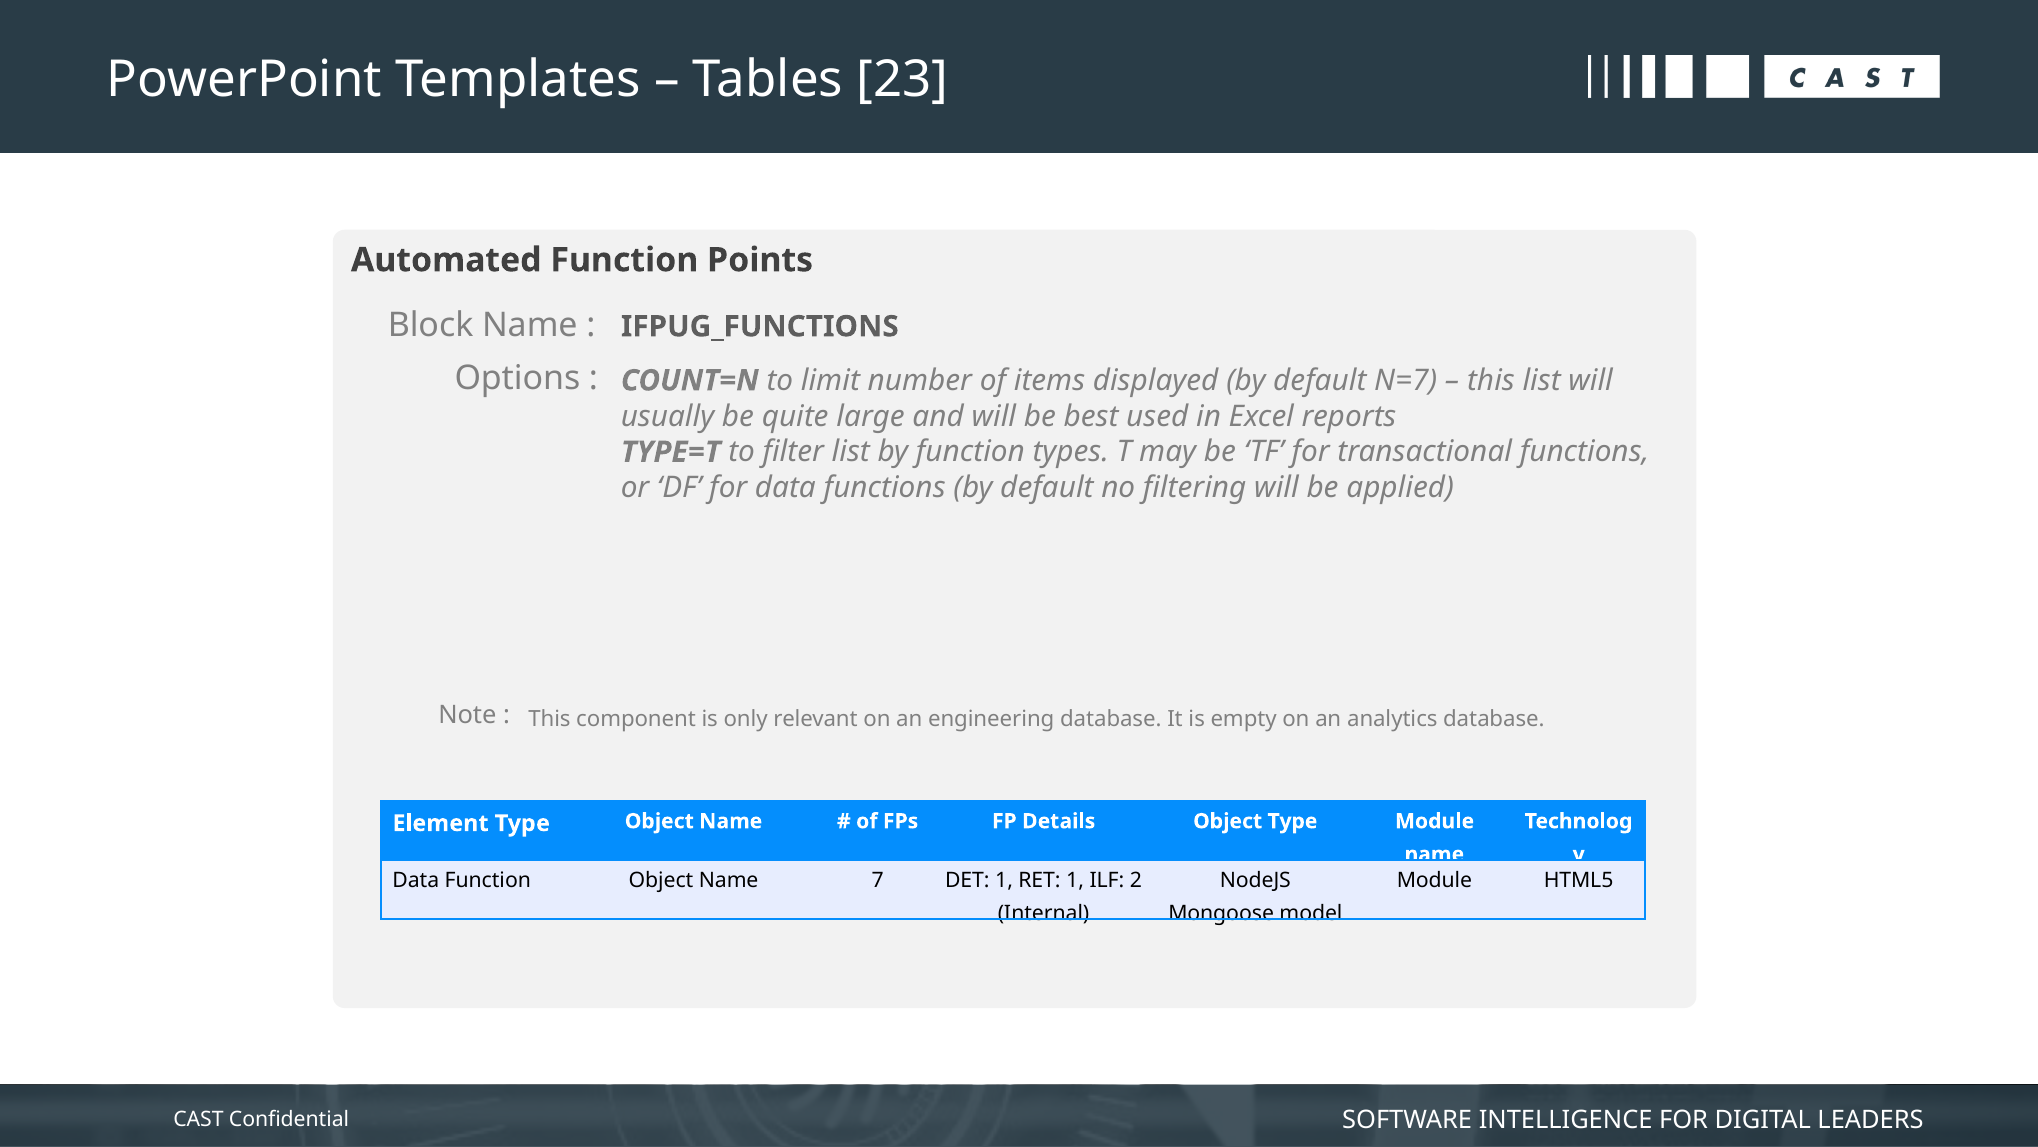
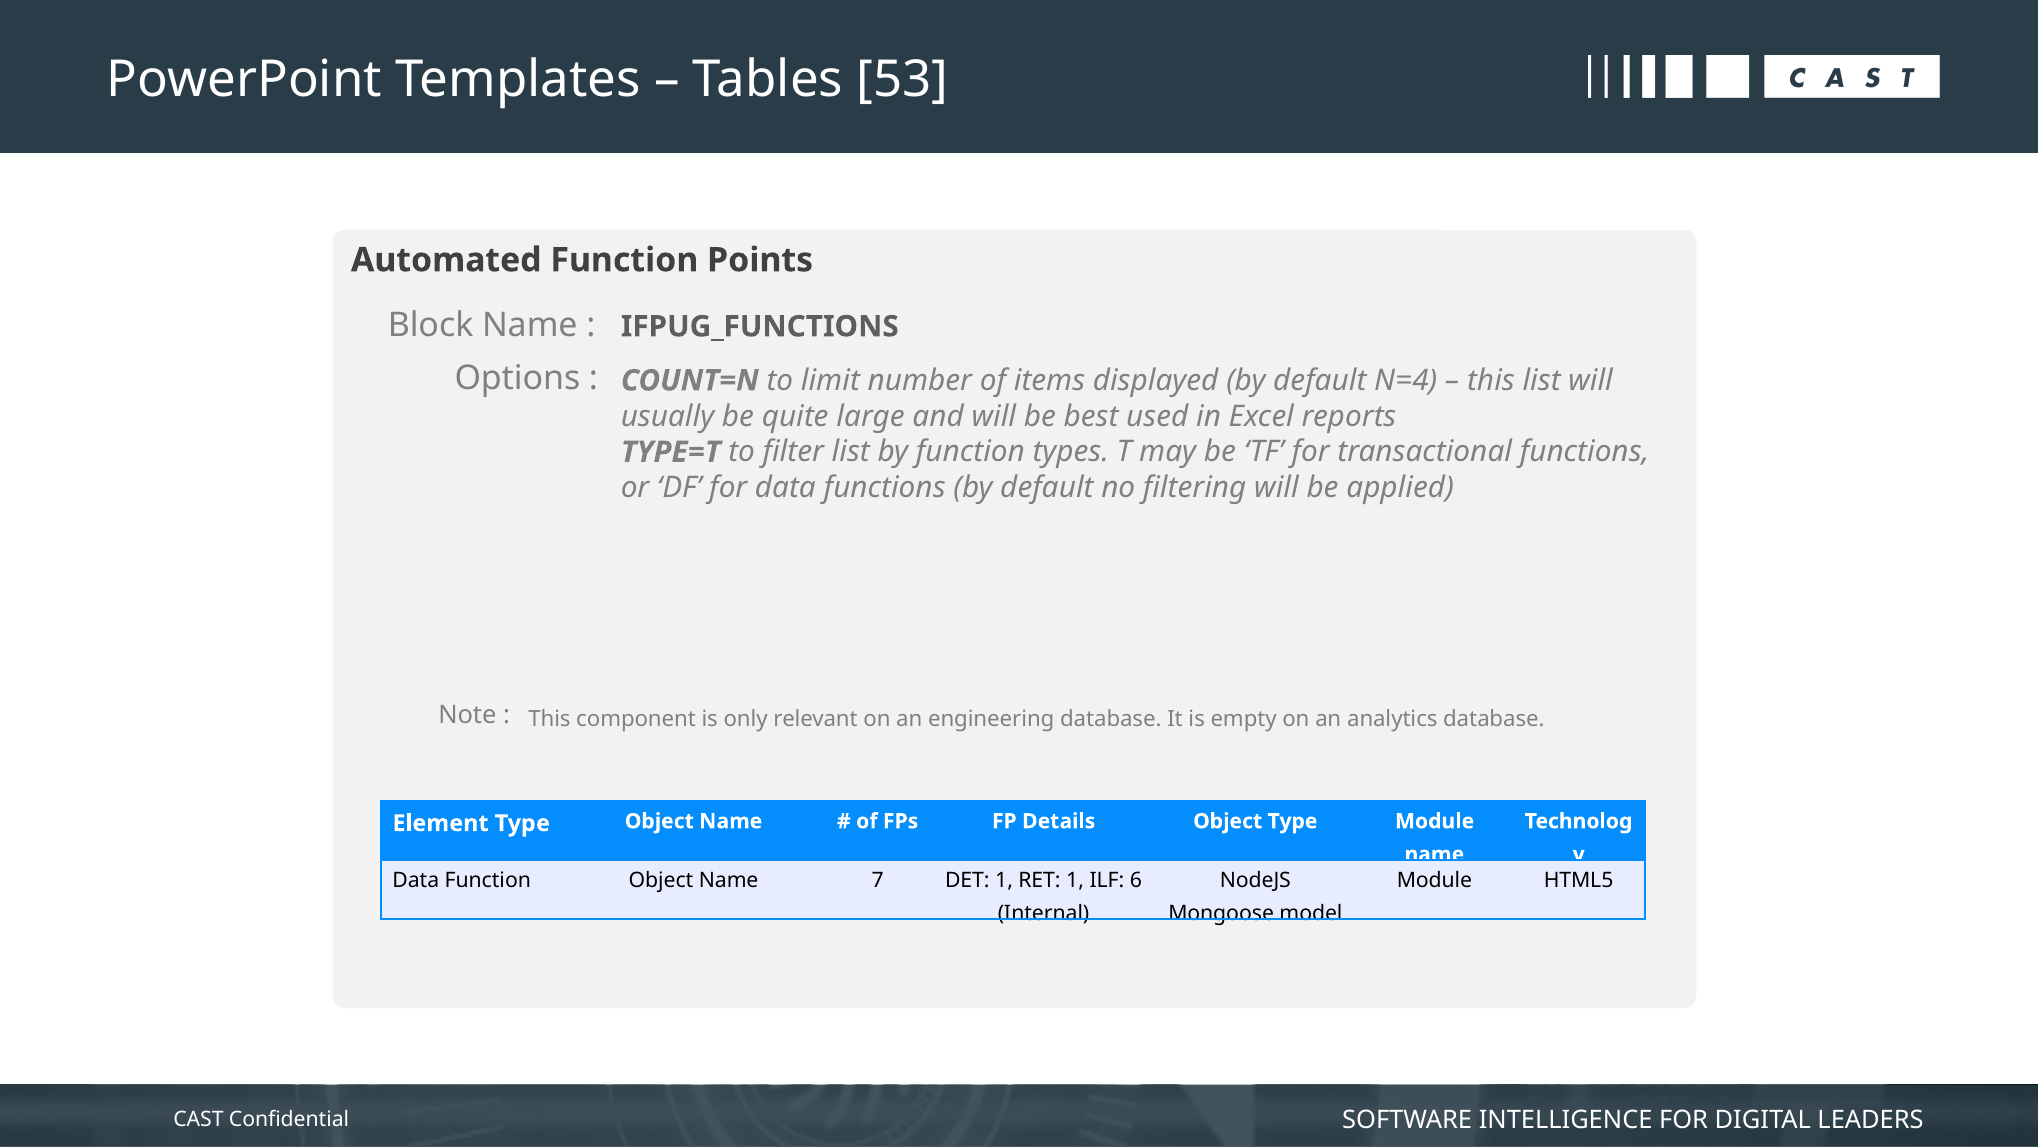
23: 23 -> 53
N=7: N=7 -> N=4
2: 2 -> 6
